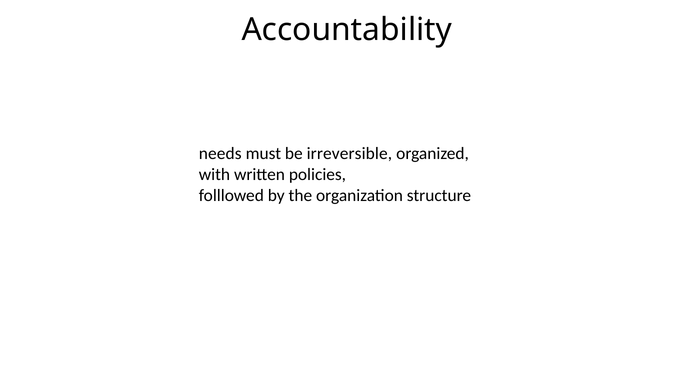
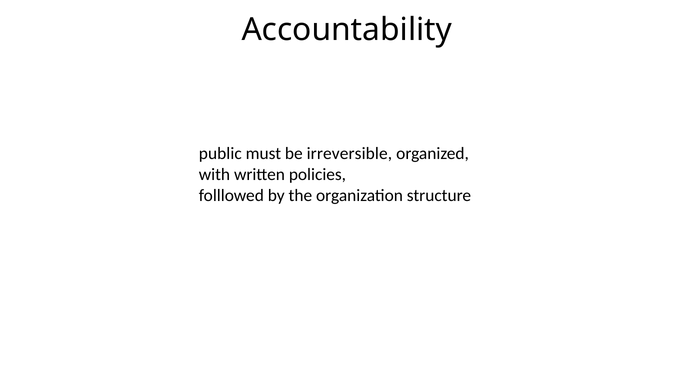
needs: needs -> public
